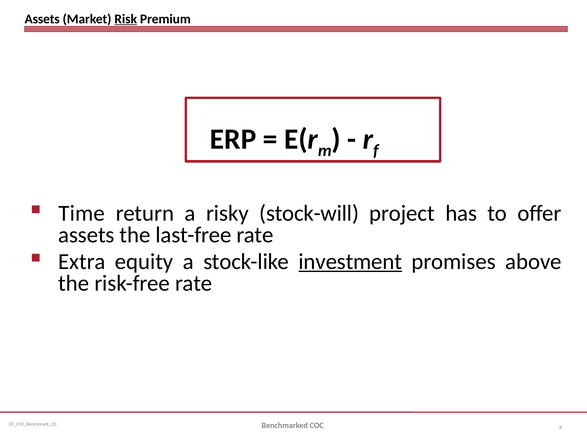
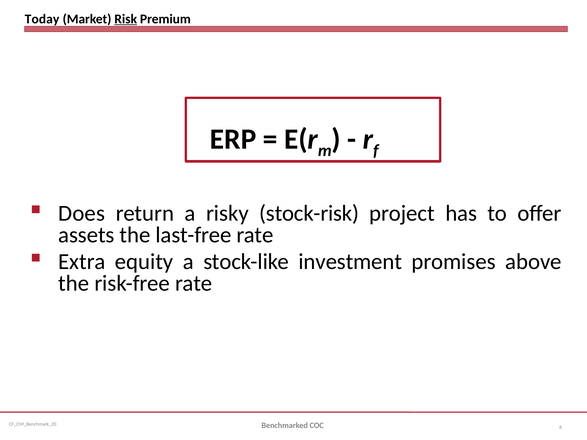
Assets at (42, 19): Assets -> Today
Time: Time -> Does
stock-will: stock-will -> stock-risk
investment underline: present -> none
